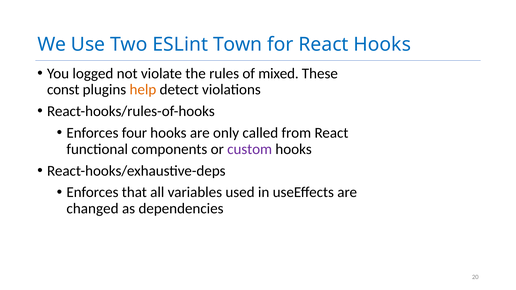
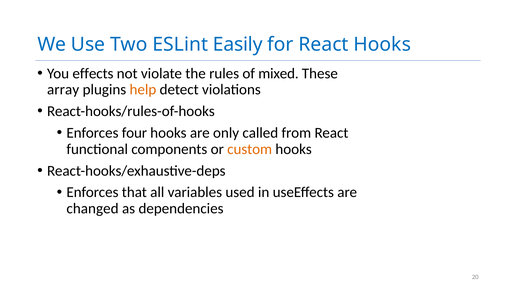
Town: Town -> Easily
logged: logged -> effects
const: const -> array
custom colour: purple -> orange
